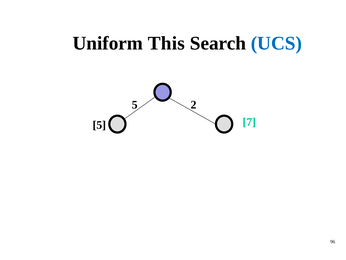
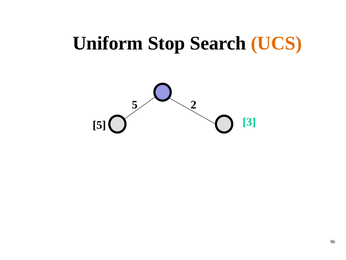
This: This -> Stop
UCS colour: blue -> orange
7: 7 -> 3
